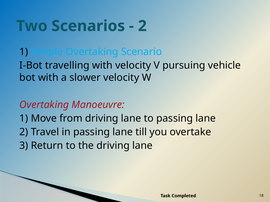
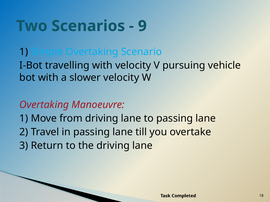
2 at (142, 26): 2 -> 9
